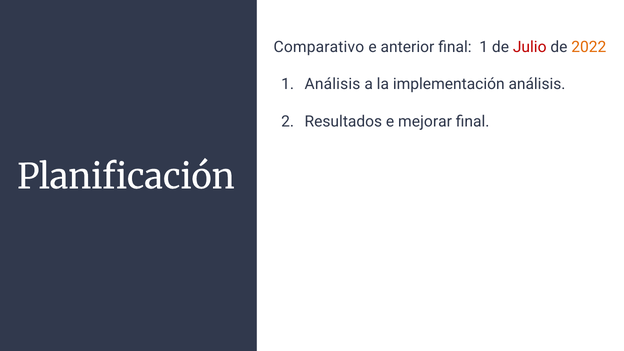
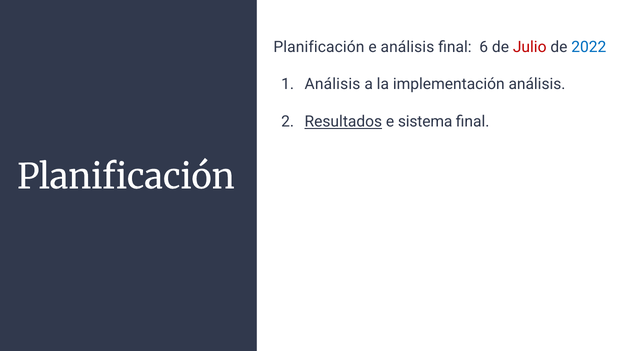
Comparativo at (319, 47): Comparativo -> Planificación
e anterior: anterior -> análisis
final 1: 1 -> 6
2022 colour: orange -> blue
Resultados underline: none -> present
mejorar: mejorar -> sistema
